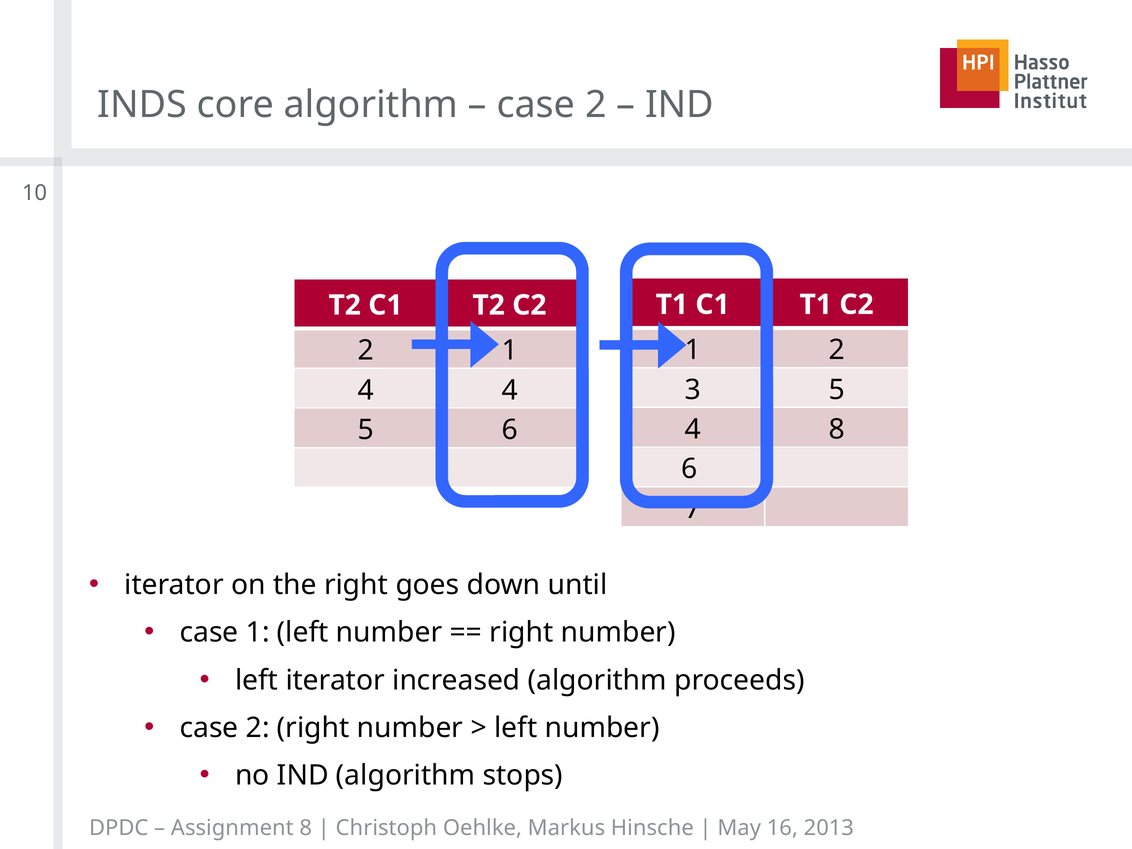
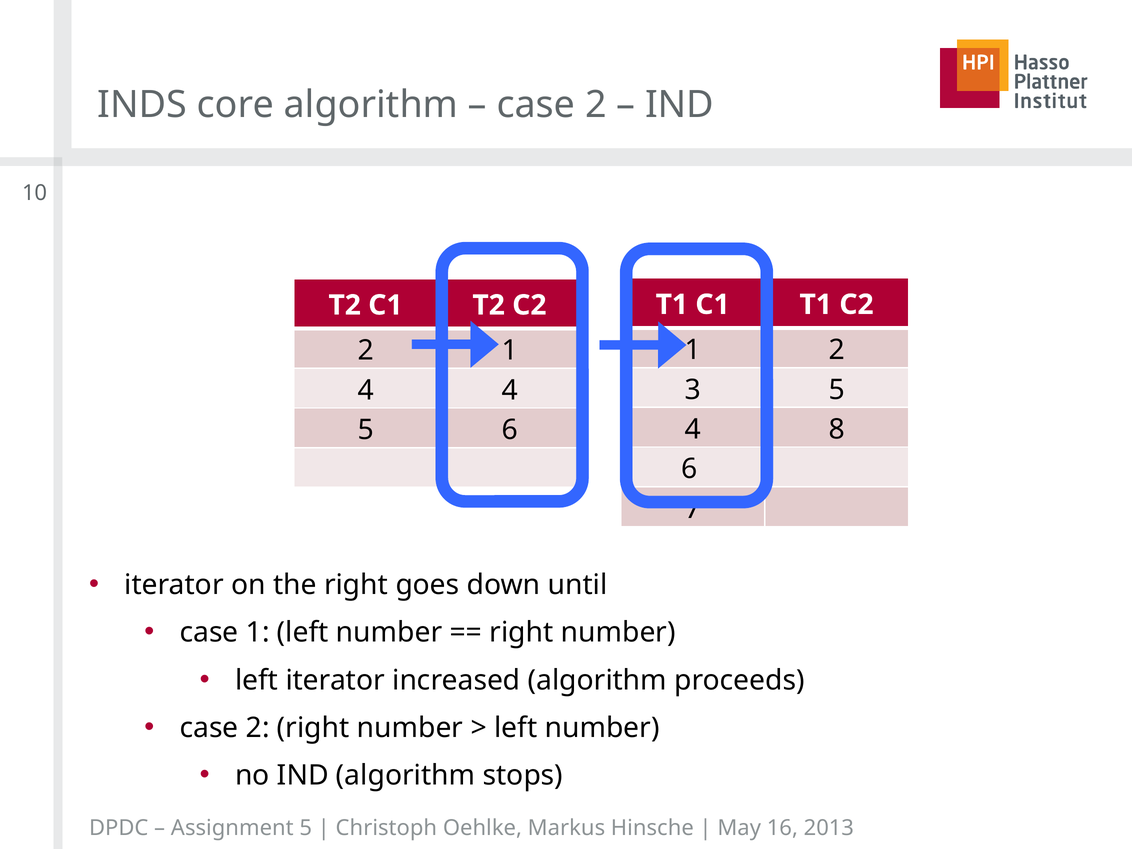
Assignment 8: 8 -> 5
